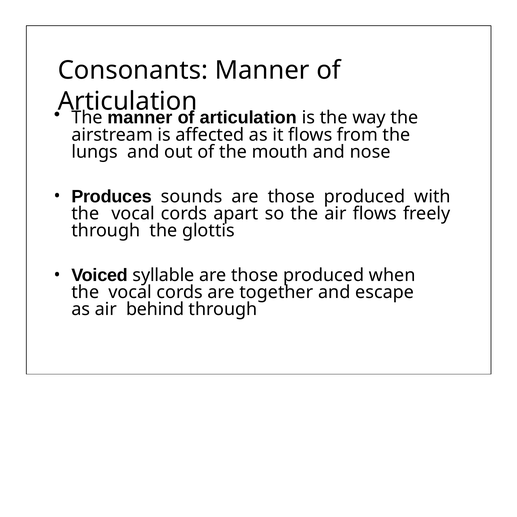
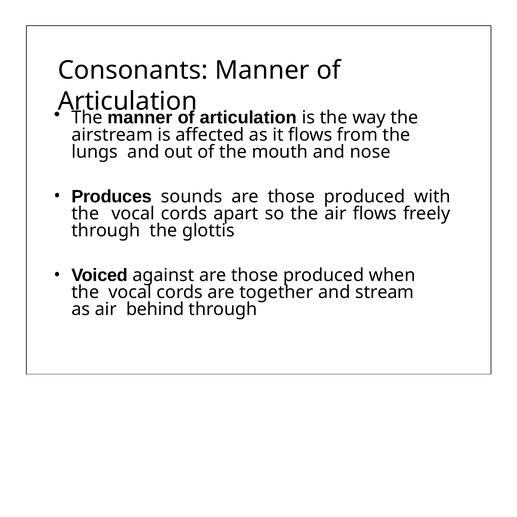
syllable: syllable -> against
escape: escape -> stream
